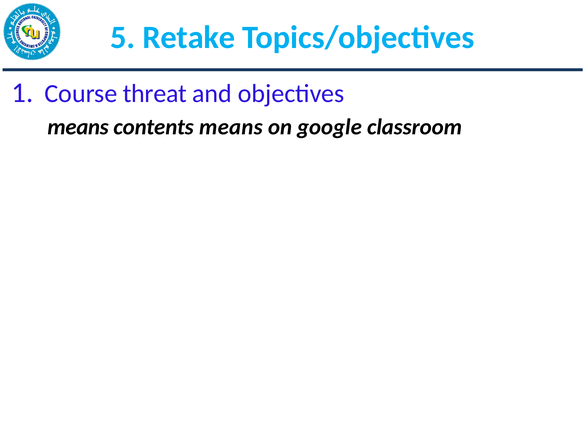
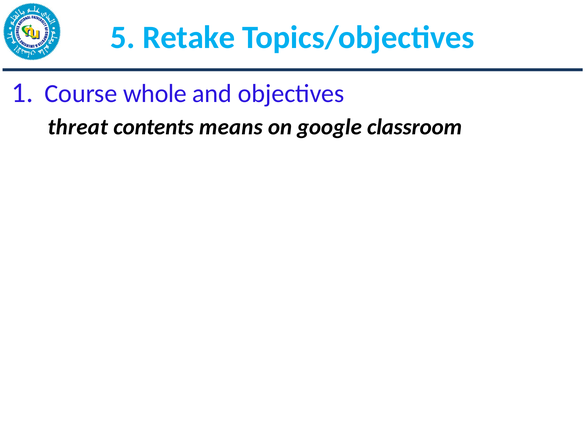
threat: threat -> whole
means at (78, 127): means -> threat
